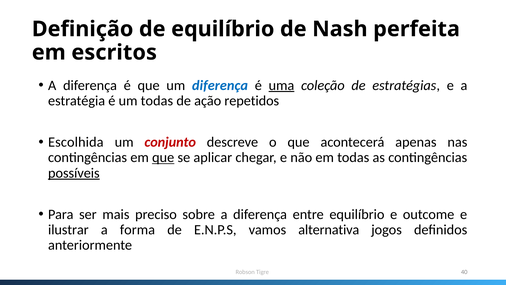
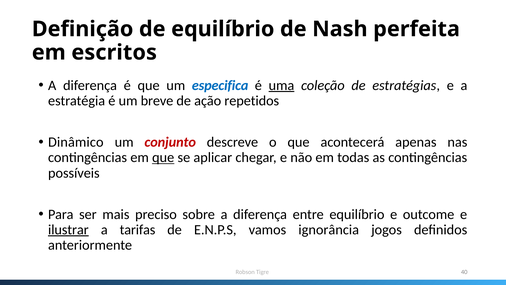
um diferença: diferença -> especifica
um todas: todas -> breve
Escolhida: Escolhida -> Dinâmico
possíveis underline: present -> none
ilustrar underline: none -> present
forma: forma -> tarifas
alternativa: alternativa -> ignorância
